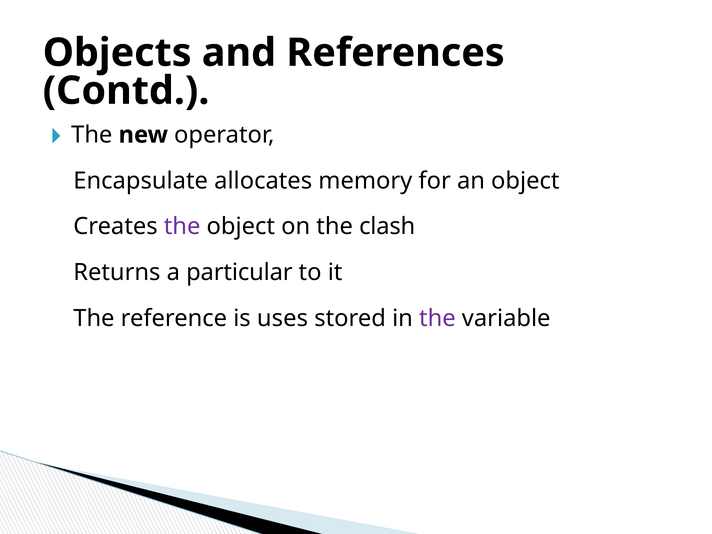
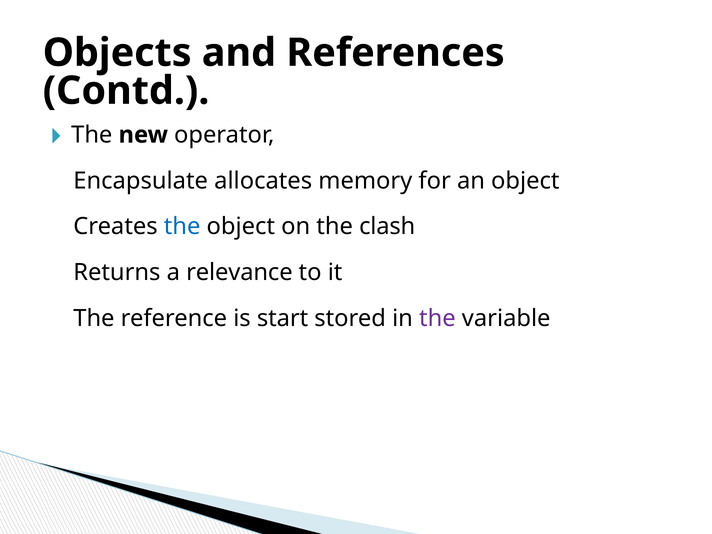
the at (182, 227) colour: purple -> blue
particular: particular -> relevance
uses: uses -> start
